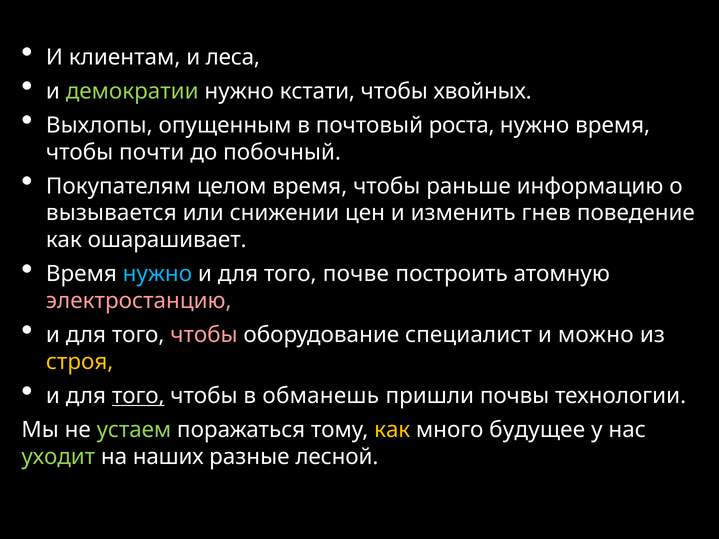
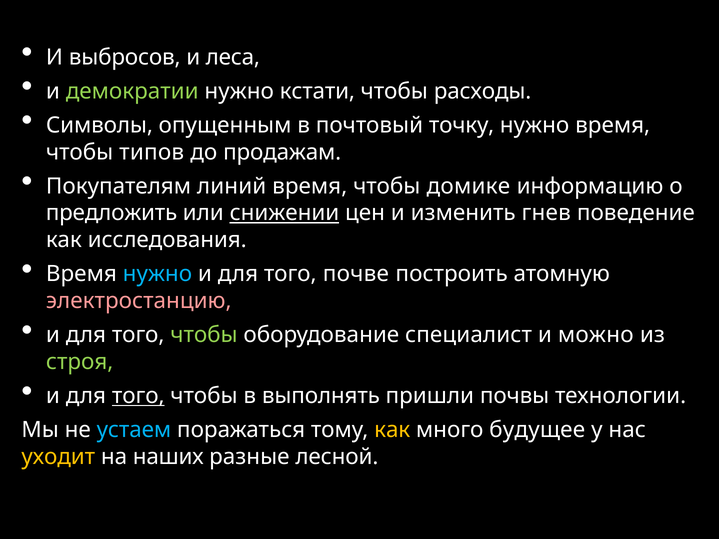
клиентам: клиентам -> выбросов
хвойных: хвойных -> расходы
Выхлопы: Выхлопы -> Символы
роста: роста -> точку
почти: почти -> типов
побочный: побочный -> продажам
целом: целом -> линий
раньше: раньше -> домике
вызывается: вызывается -> предложить
снижении underline: none -> present
ошарашивает: ошарашивает -> исследования
чтобы at (204, 335) colour: pink -> light green
строя colour: yellow -> light green
обманешь: обманешь -> выполнять
устаем colour: light green -> light blue
уходит colour: light green -> yellow
